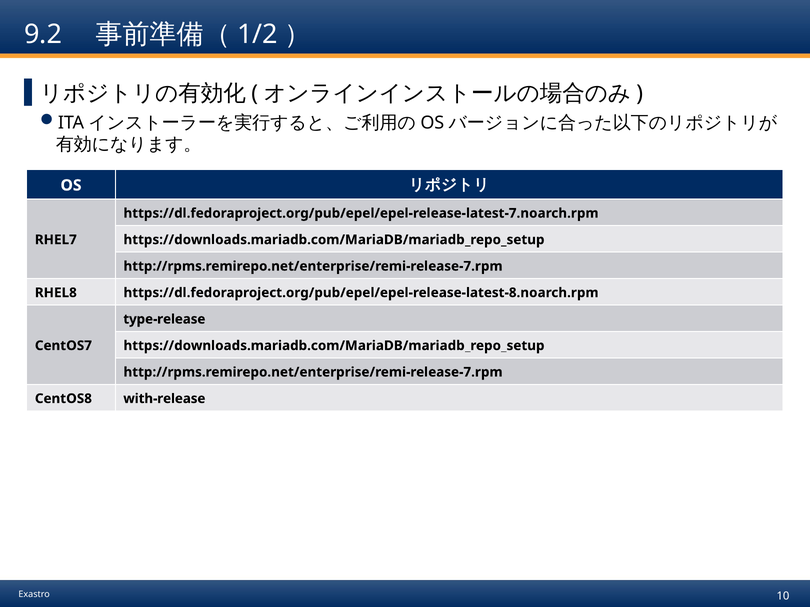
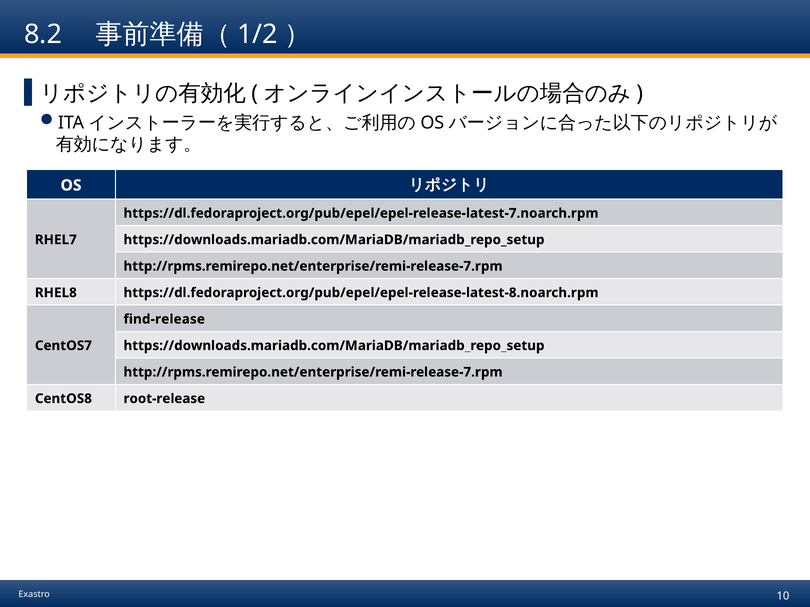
9.2: 9.2 -> 8.2
type-release: type-release -> find-release
with-release: with-release -> root-release
